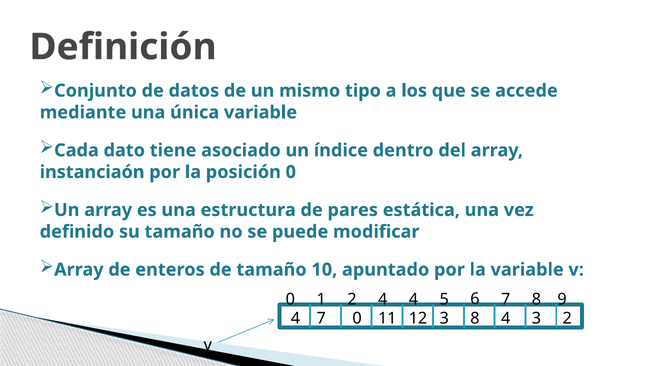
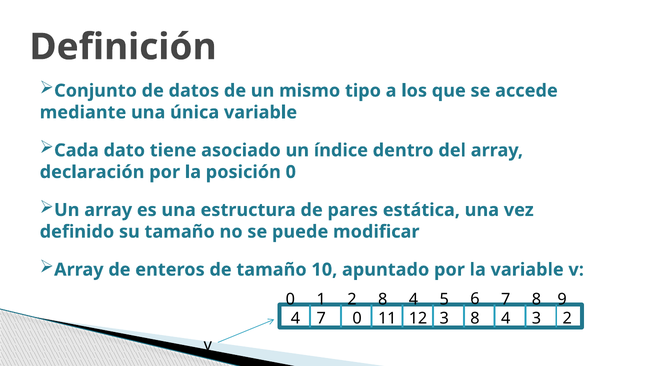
instanciaón: instanciaón -> declaración
2 4: 4 -> 8
